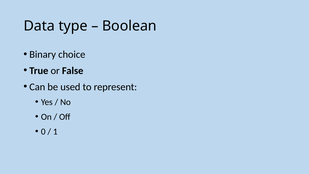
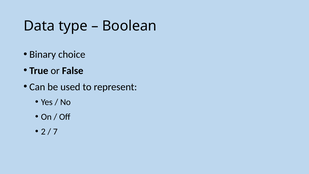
0: 0 -> 2
1: 1 -> 7
